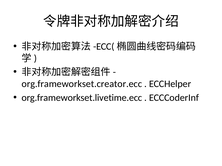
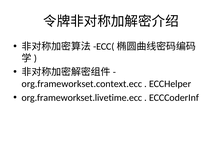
org.frameworkset.creator.ecc: org.frameworkset.creator.ecc -> org.frameworkset.context.ecc
